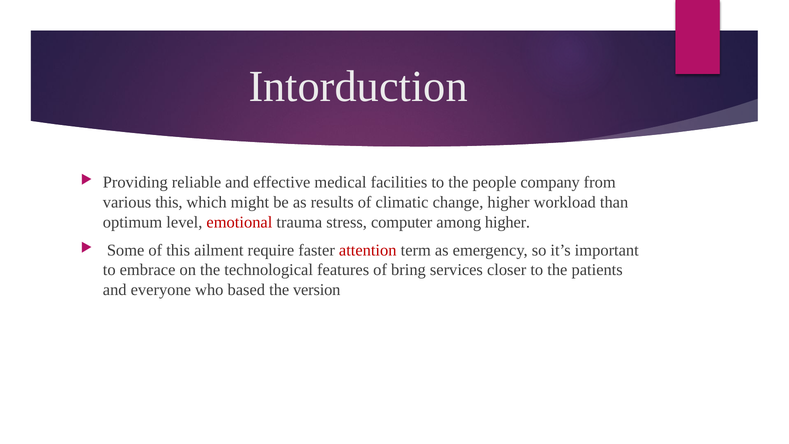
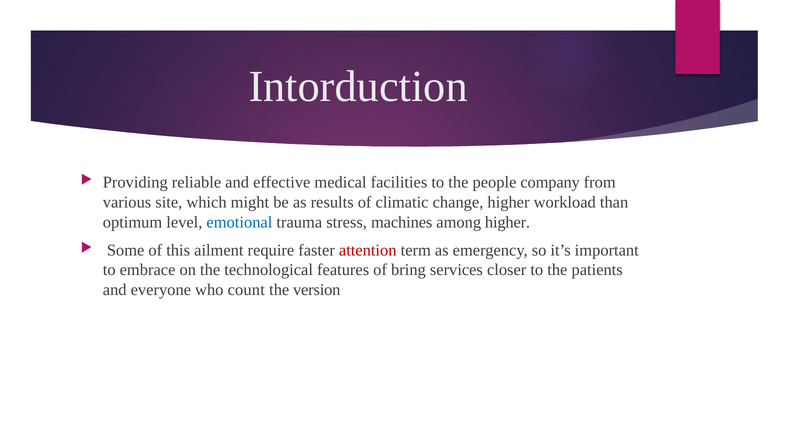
various this: this -> site
emotional colour: red -> blue
computer: computer -> machines
based: based -> count
